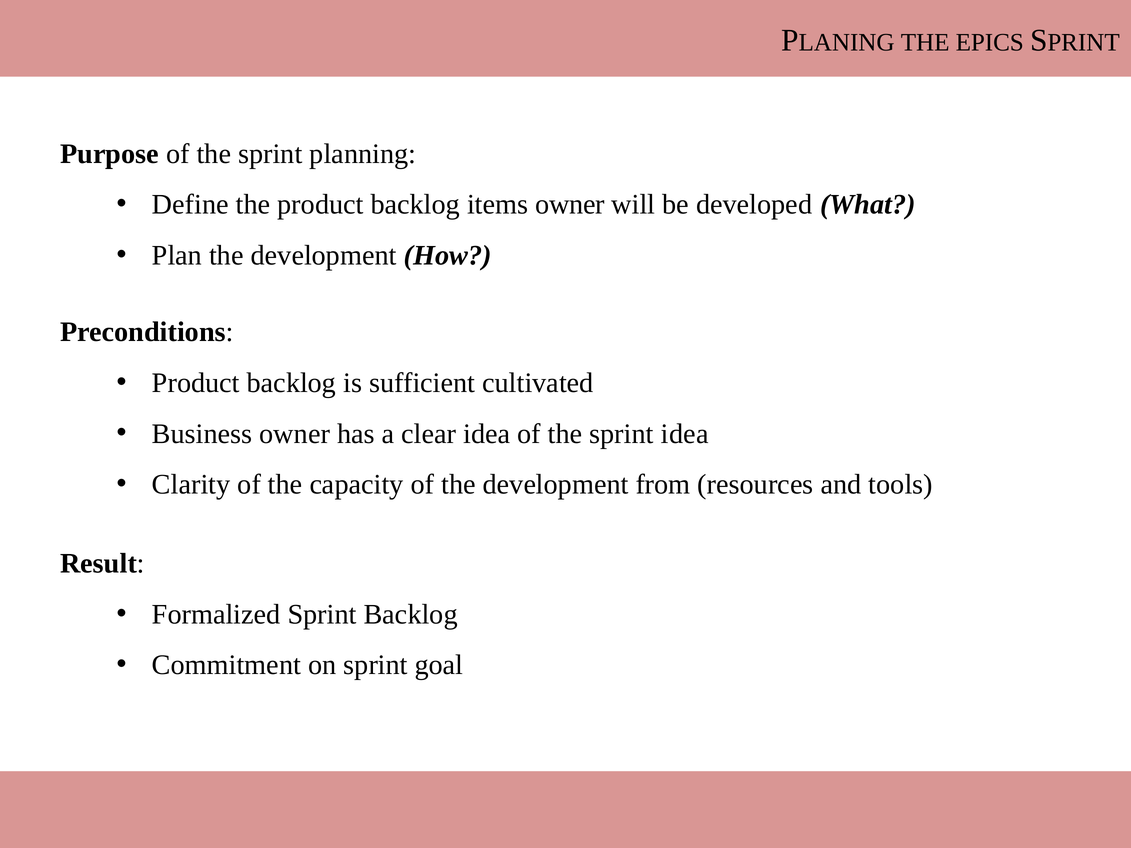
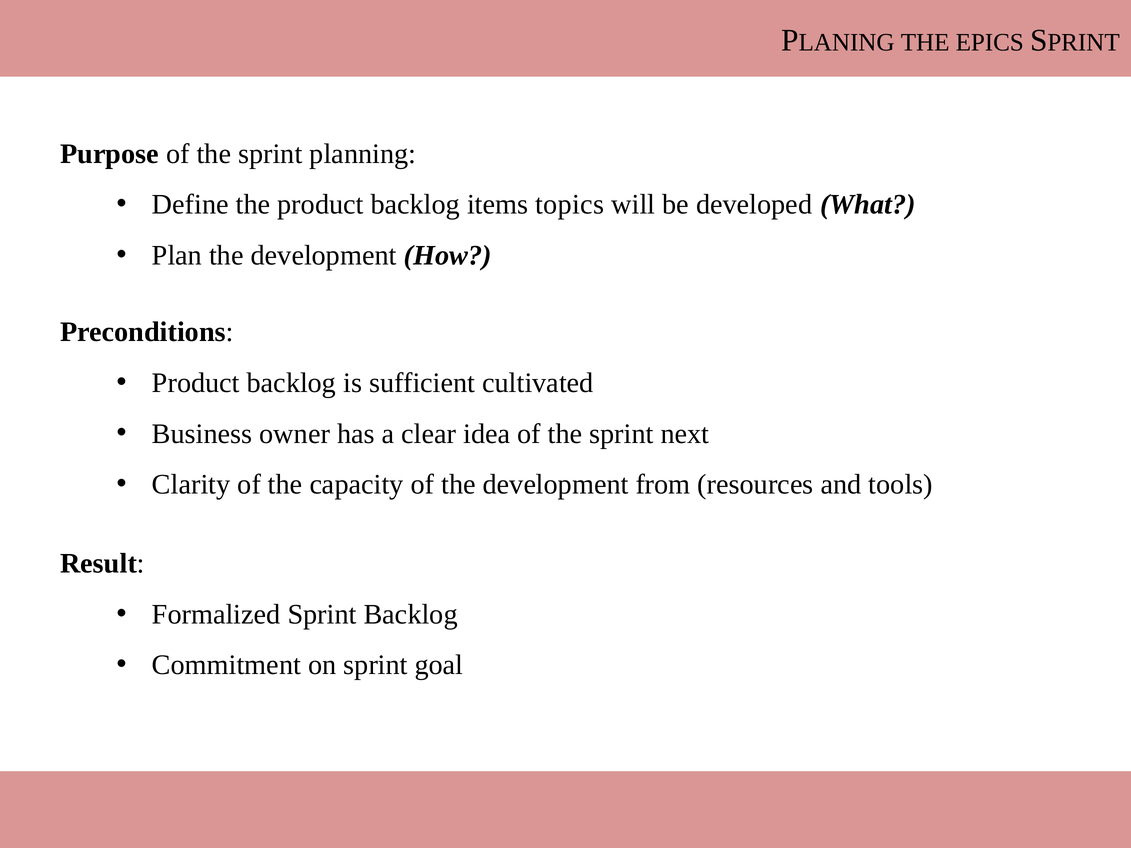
items owner: owner -> topics
sprint idea: idea -> next
